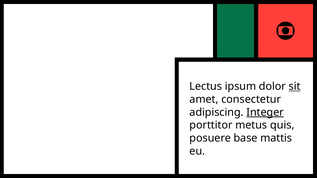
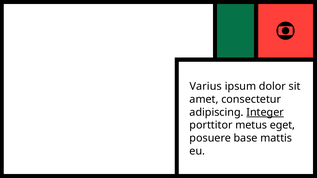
Lectus: Lectus -> Varius
sit underline: present -> none
quis: quis -> eget
